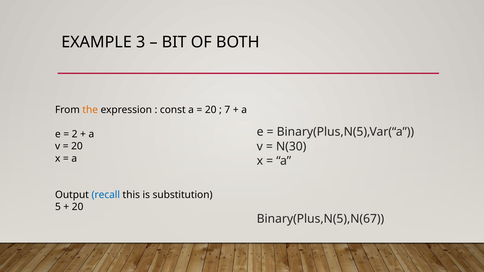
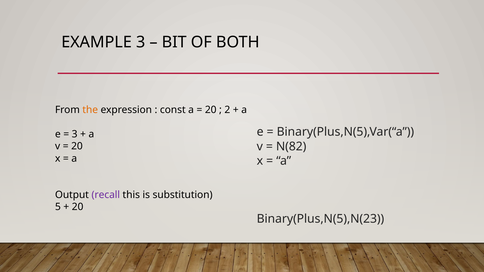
7: 7 -> 2
2 at (75, 134): 2 -> 3
N(30: N(30 -> N(82
recall colour: blue -> purple
Binary(Plus,N(5),N(67: Binary(Plus,N(5),N(67 -> Binary(Plus,N(5),N(23
